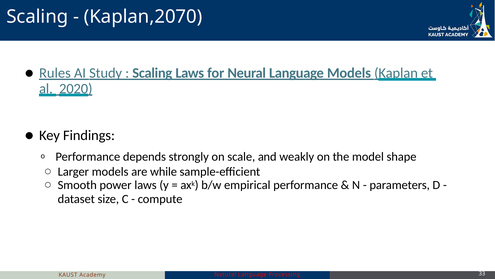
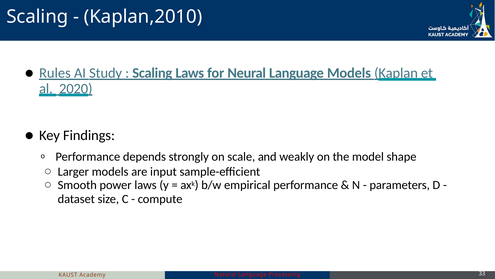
Kaplan,2070: Kaplan,2070 -> Kaplan,2010
while: while -> input
